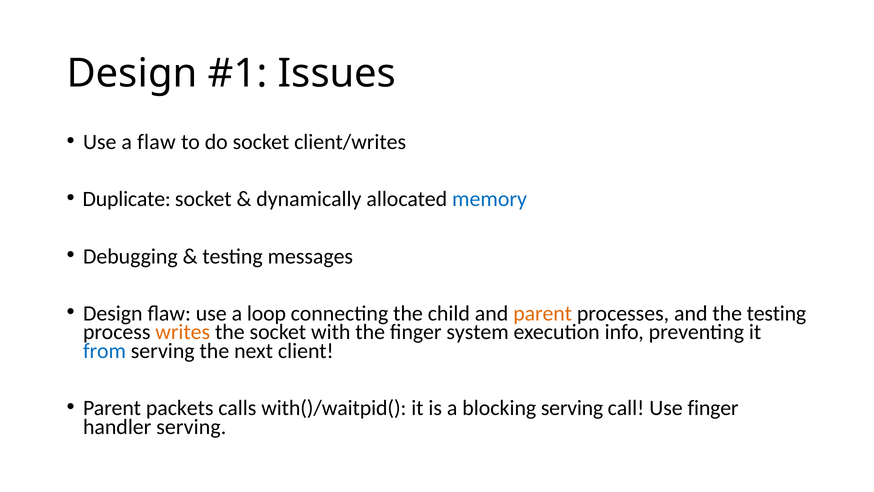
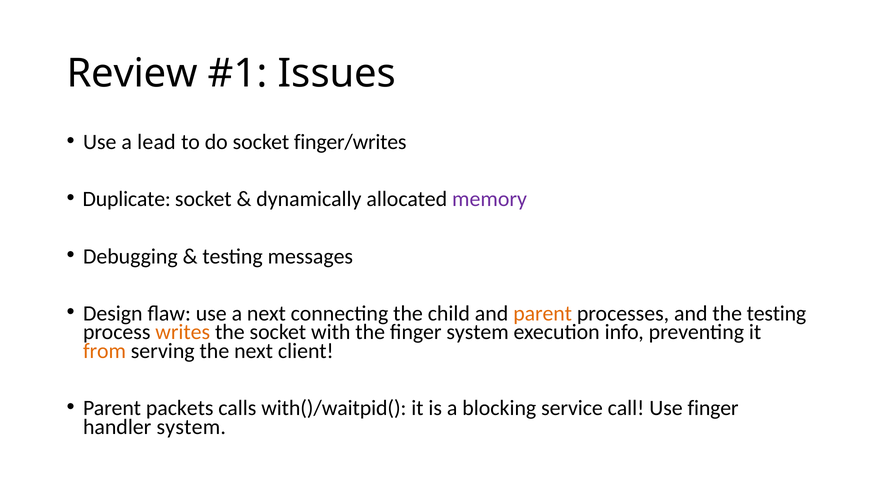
Design at (132, 73): Design -> Review
a flaw: flaw -> lead
client/writes: client/writes -> finger/writes
memory colour: blue -> purple
a loop: loop -> next
from colour: blue -> orange
blocking serving: serving -> service
handler serving: serving -> system
